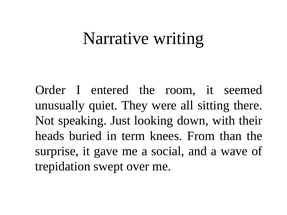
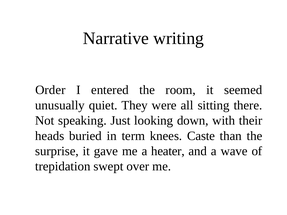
From: From -> Caste
social: social -> heater
